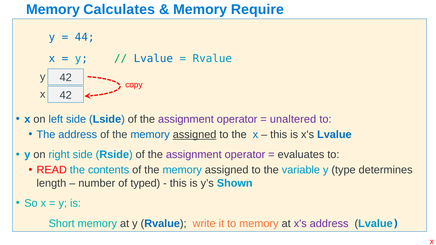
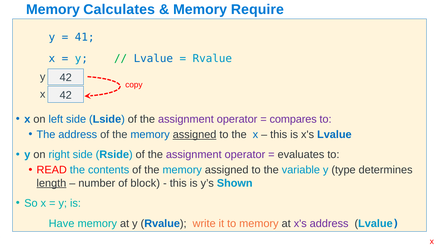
44: 44 -> 41
unaltered: unaltered -> compares
length underline: none -> present
typed: typed -> block
Short: Short -> Have
